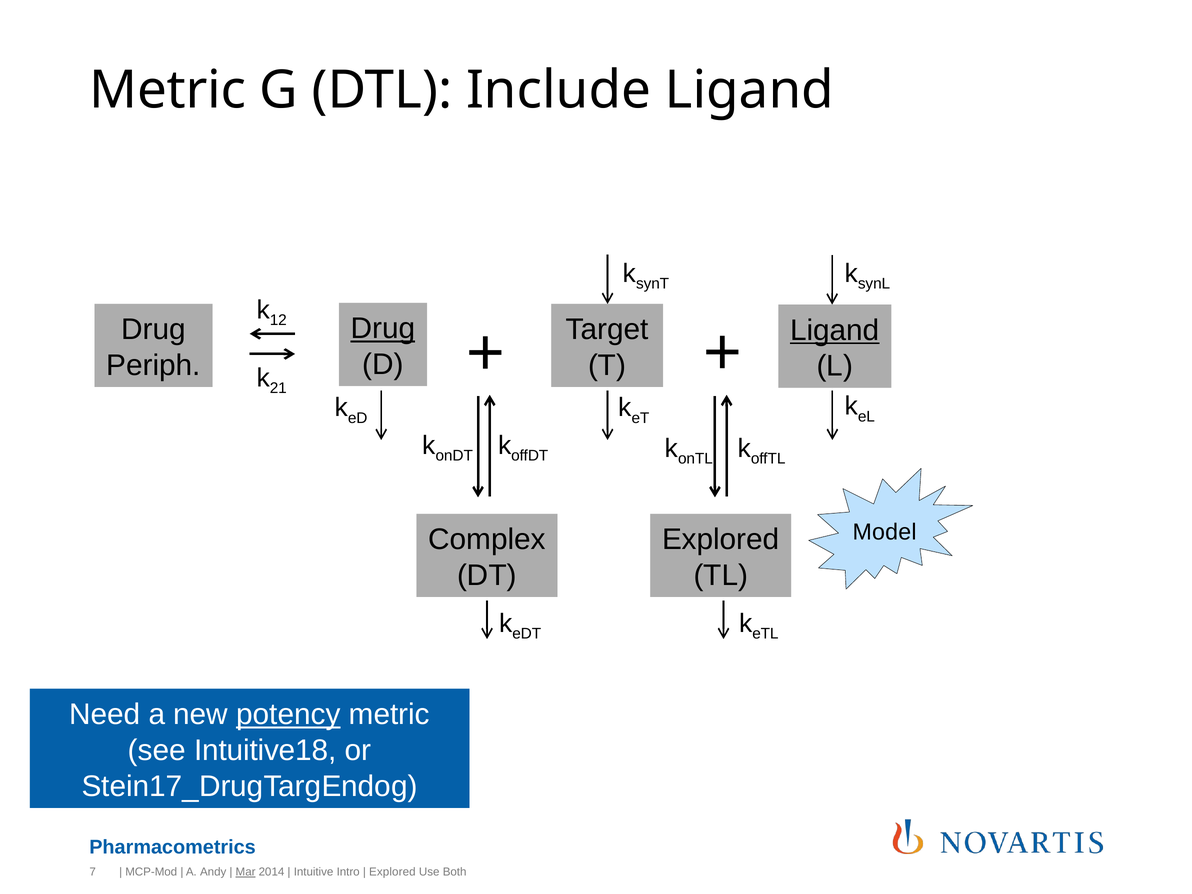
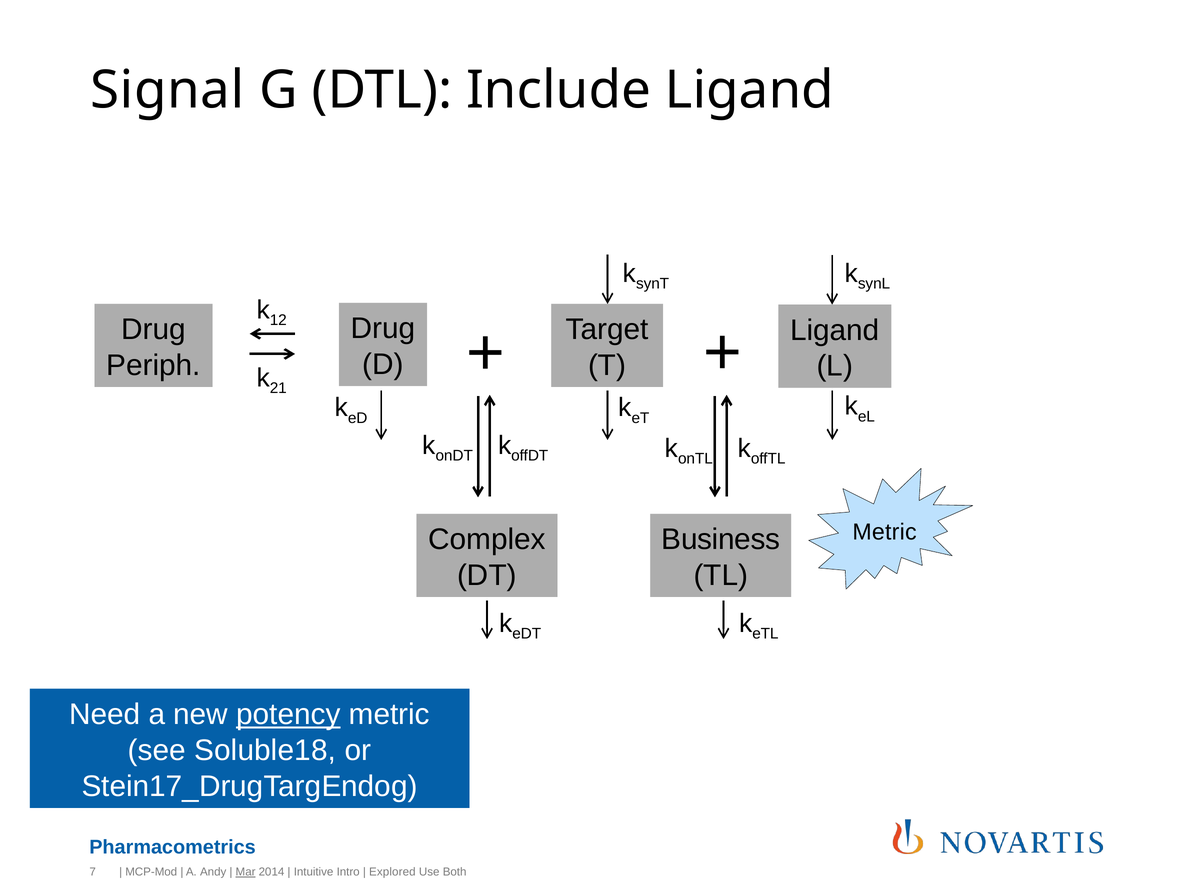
Metric at (168, 90): Metric -> Signal
Drug at (383, 329) underline: present -> none
Ligand at (835, 330) underline: present -> none
Model at (885, 532): Model -> Metric
Explored at (721, 540): Explored -> Business
Intuitive18: Intuitive18 -> Soluble18
